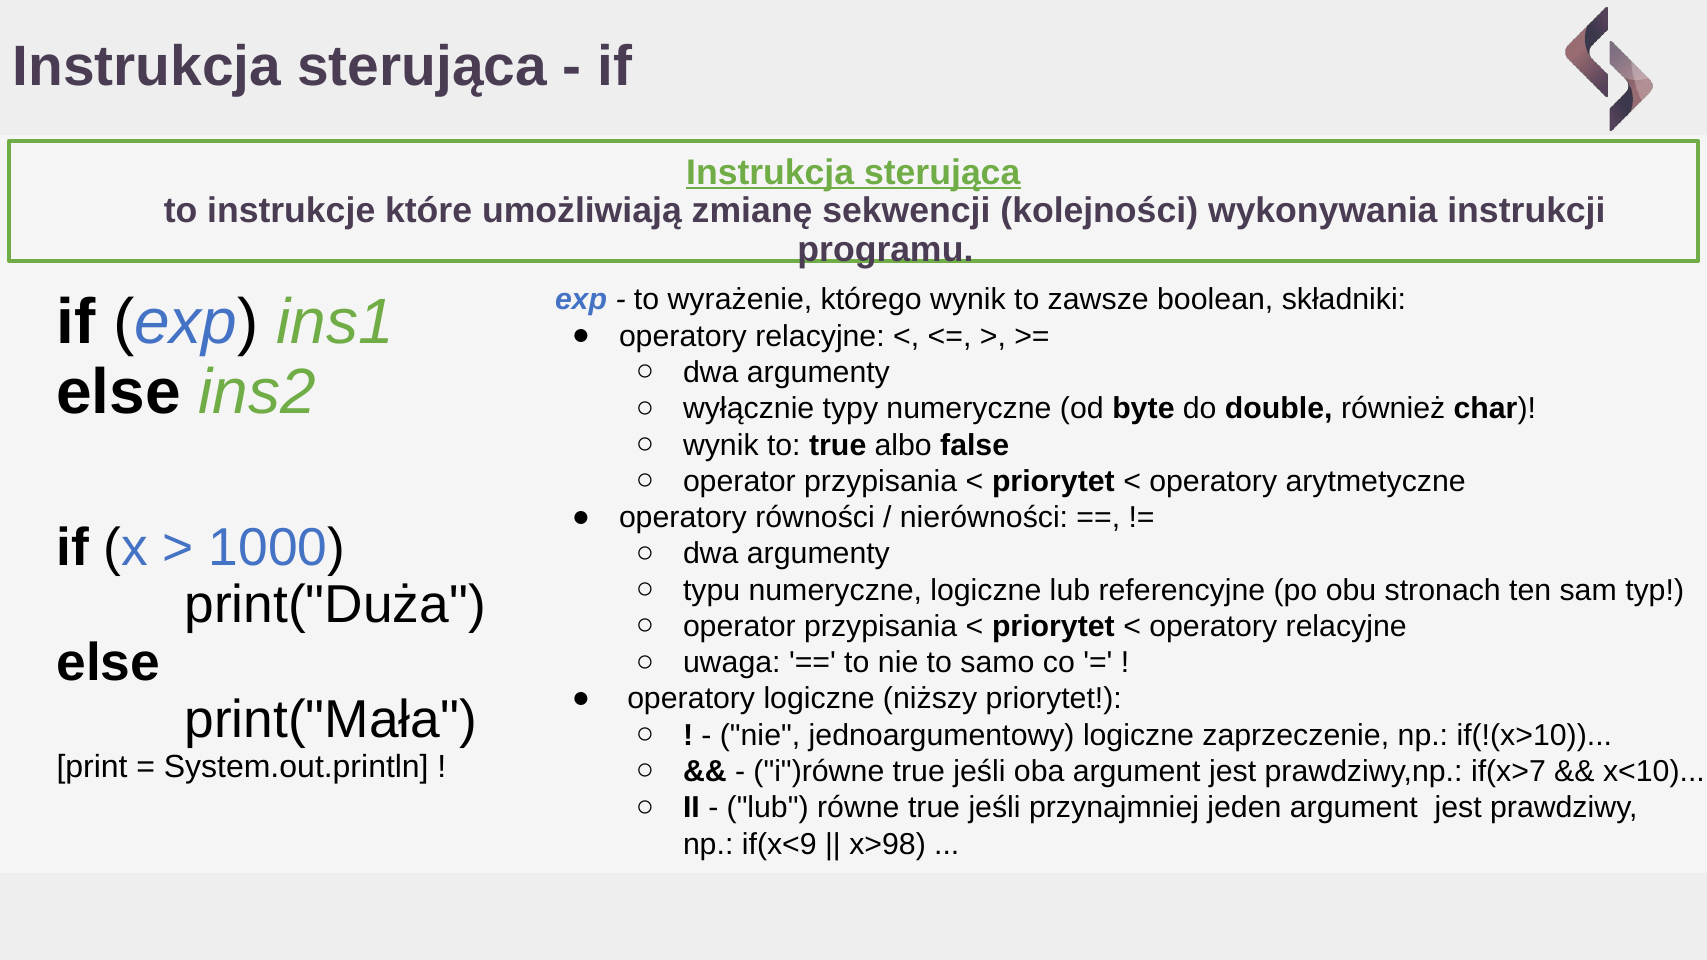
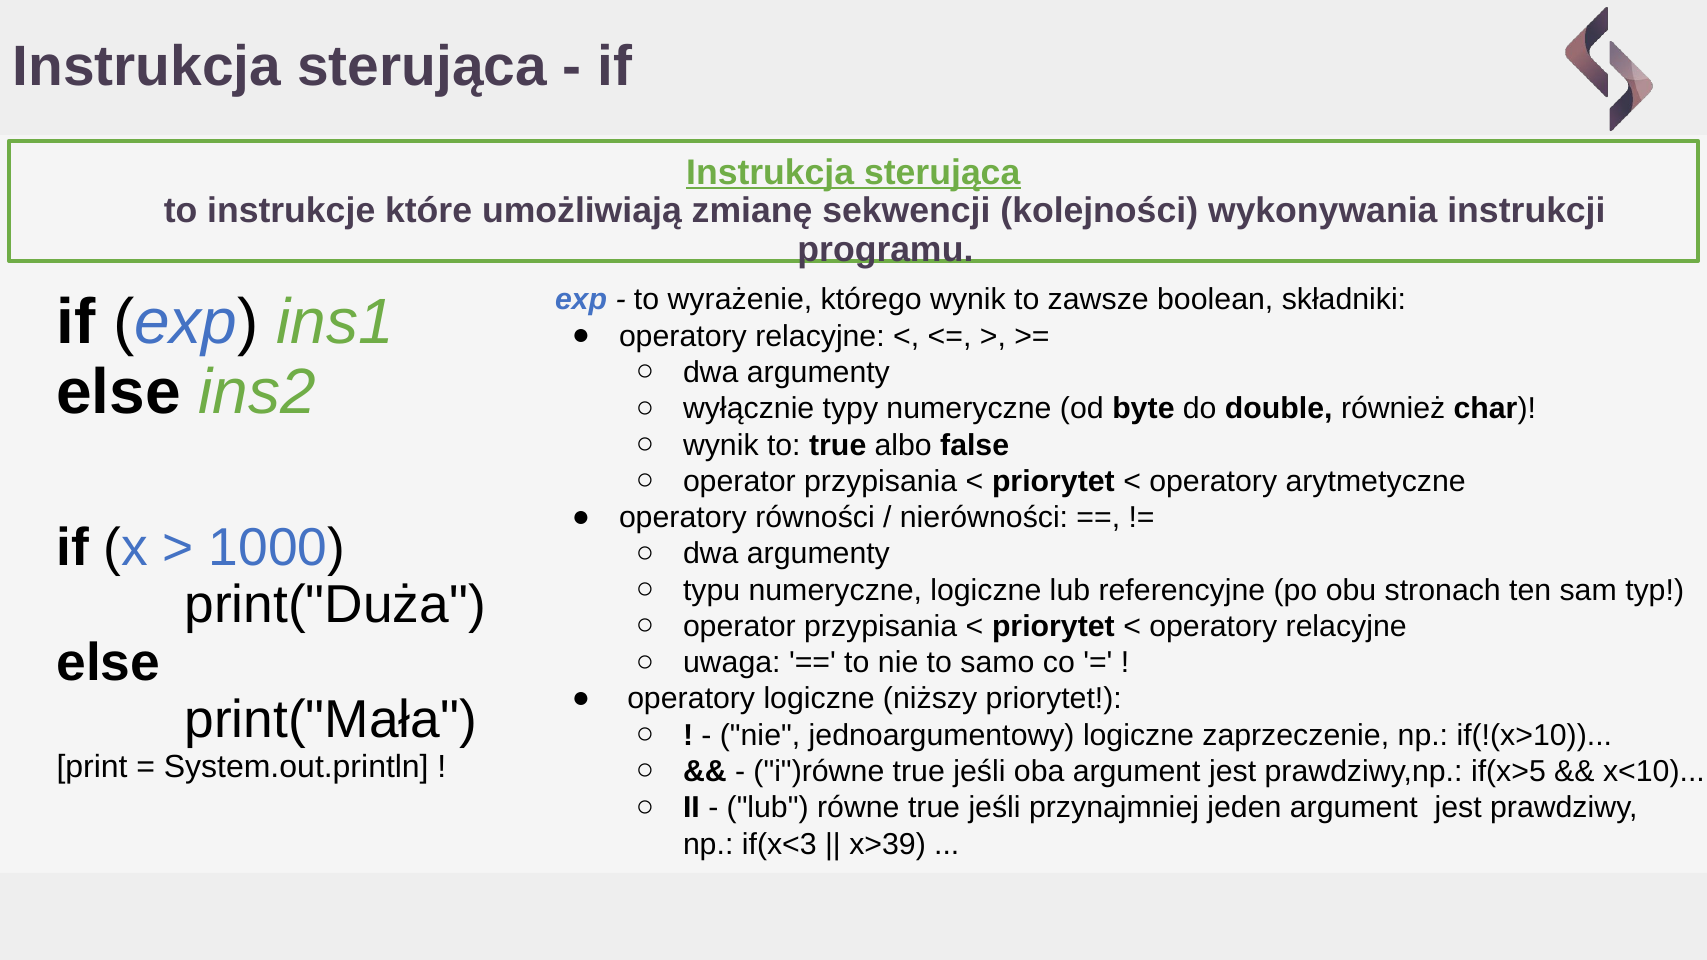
if(x>7: if(x>7 -> if(x>5
if(x<9: if(x<9 -> if(x<3
x>98: x>98 -> x>39
